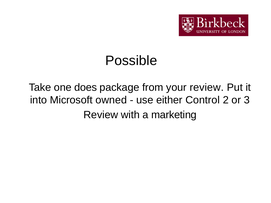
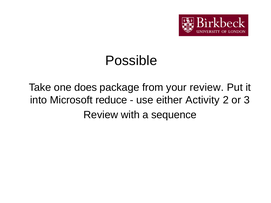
owned: owned -> reduce
Control: Control -> Activity
marketing: marketing -> sequence
